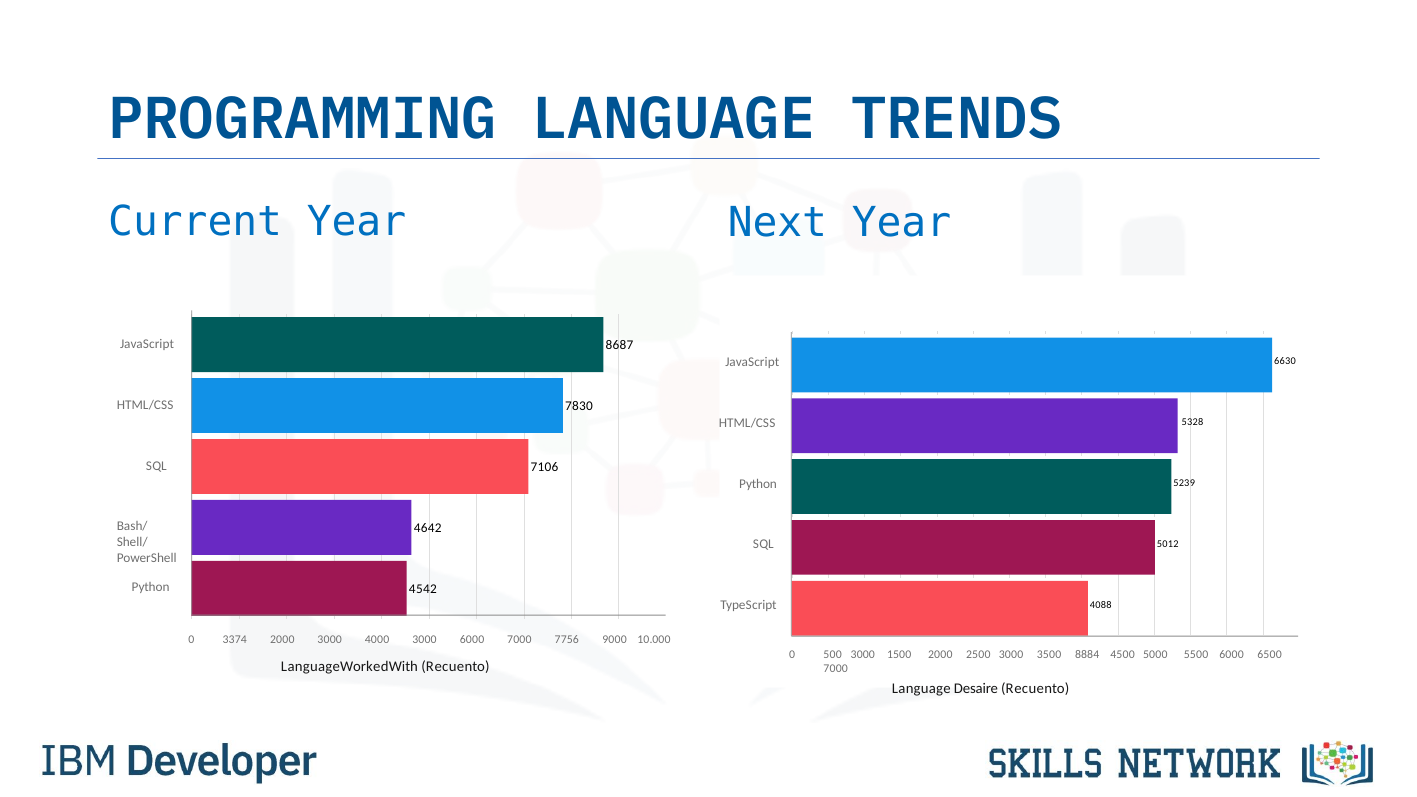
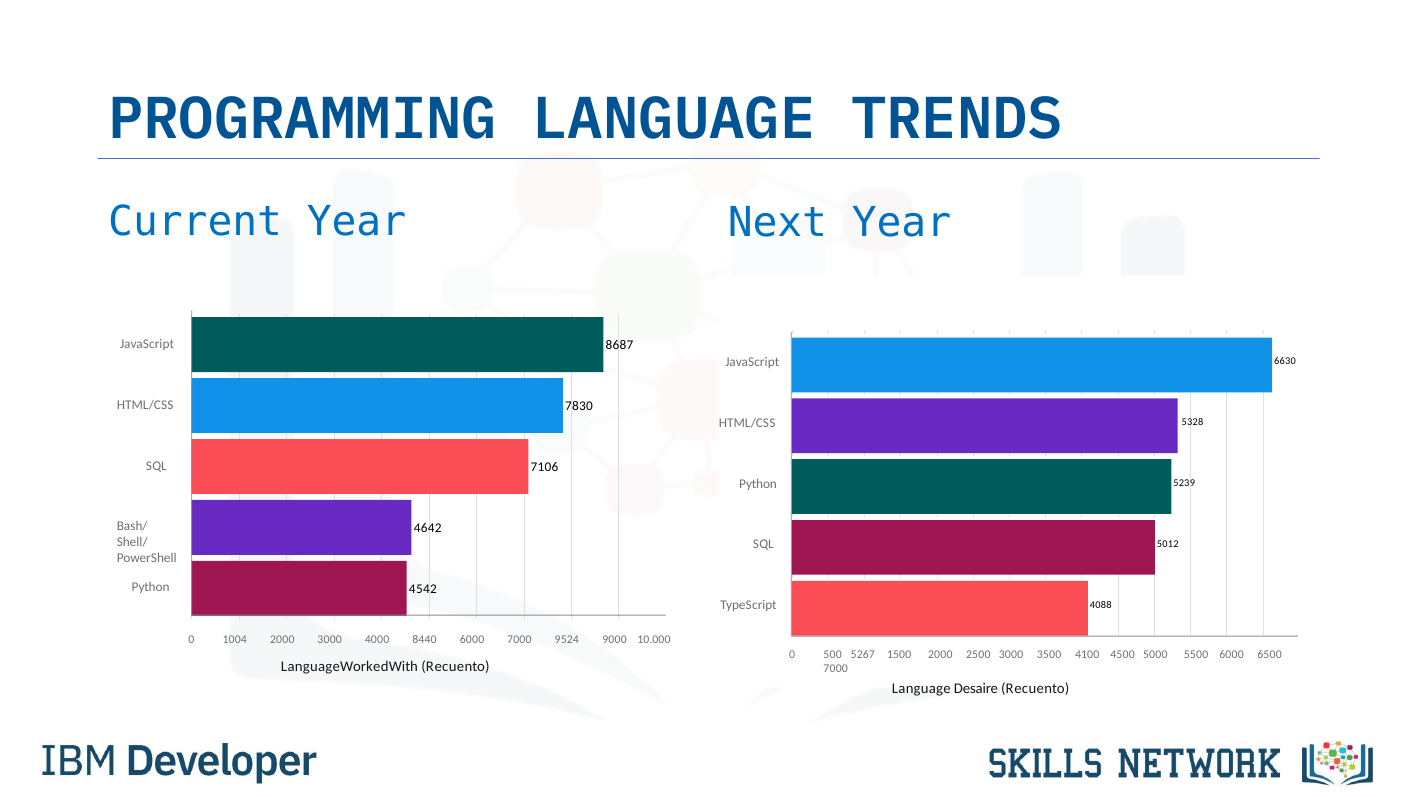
3374: 3374 -> 1004
4000 3000: 3000 -> 8440
7756: 7756 -> 9524
500 3000: 3000 -> 5267
8884: 8884 -> 4100
